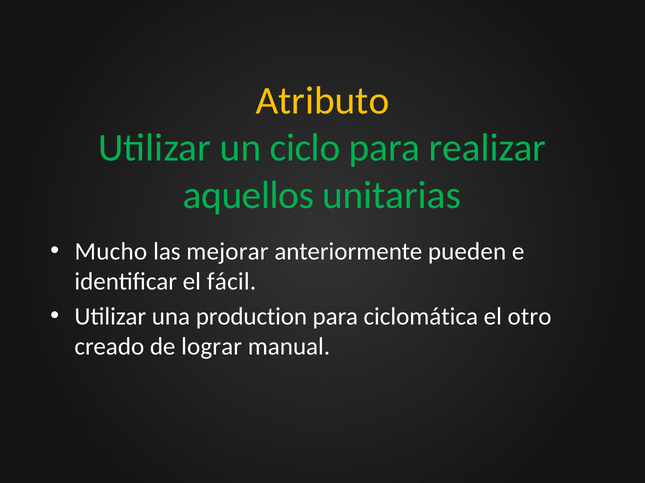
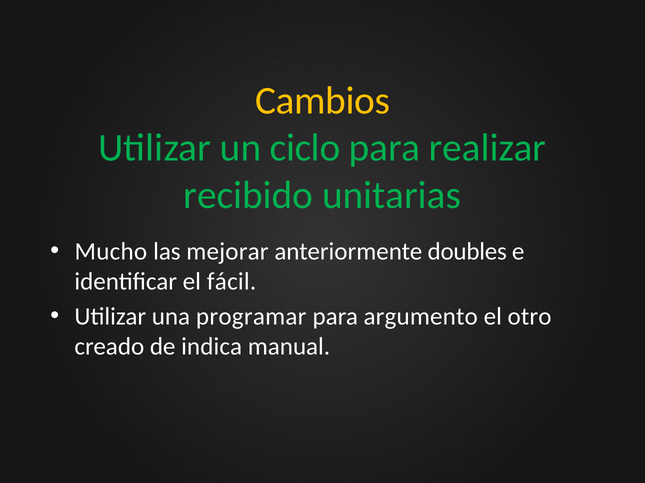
Atributo: Atributo -> Cambios
aquellos: aquellos -> recibido
pueden: pueden -> doubles
production: production -> programar
ciclomática: ciclomática -> argumento
lograr: lograr -> indica
